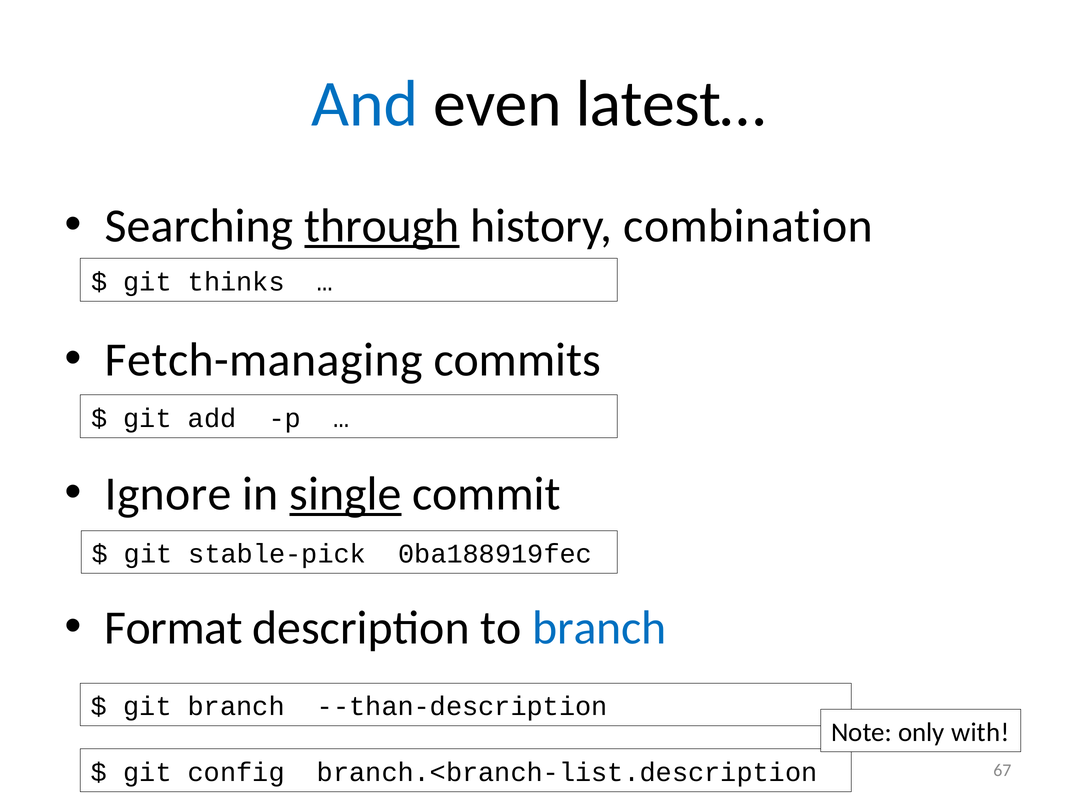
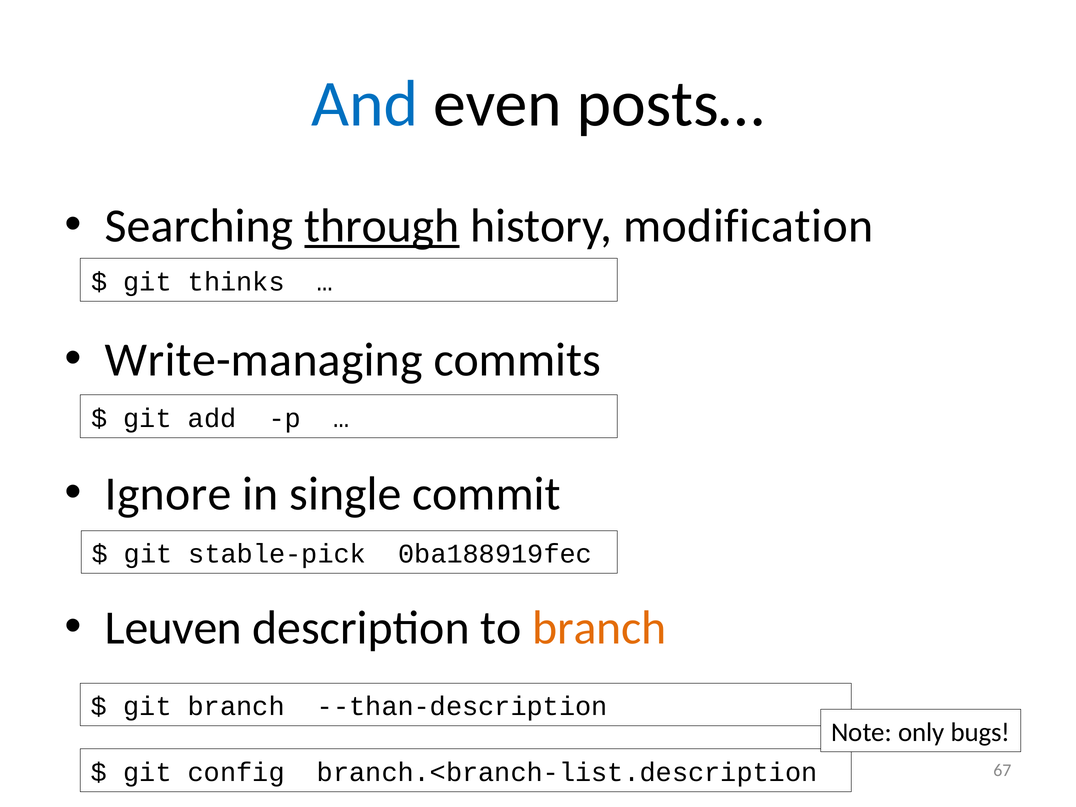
latest…: latest… -> posts…
combination: combination -> modification
Fetch-managing: Fetch-managing -> Write-managing
single underline: present -> none
Format: Format -> Leuven
branch at (599, 628) colour: blue -> orange
with: with -> bugs
